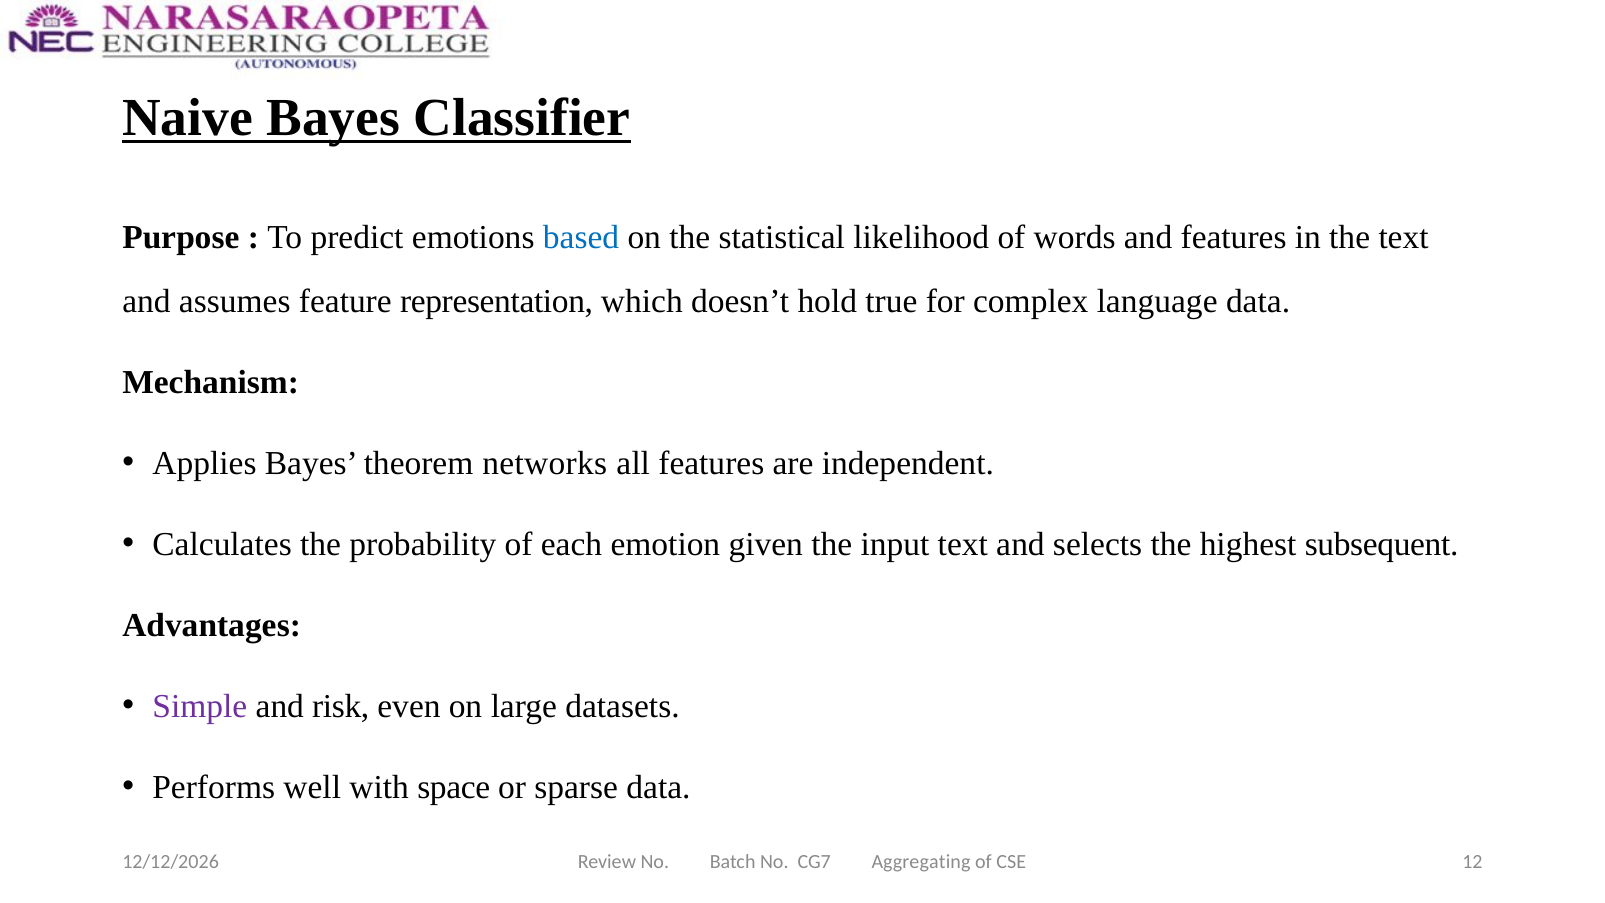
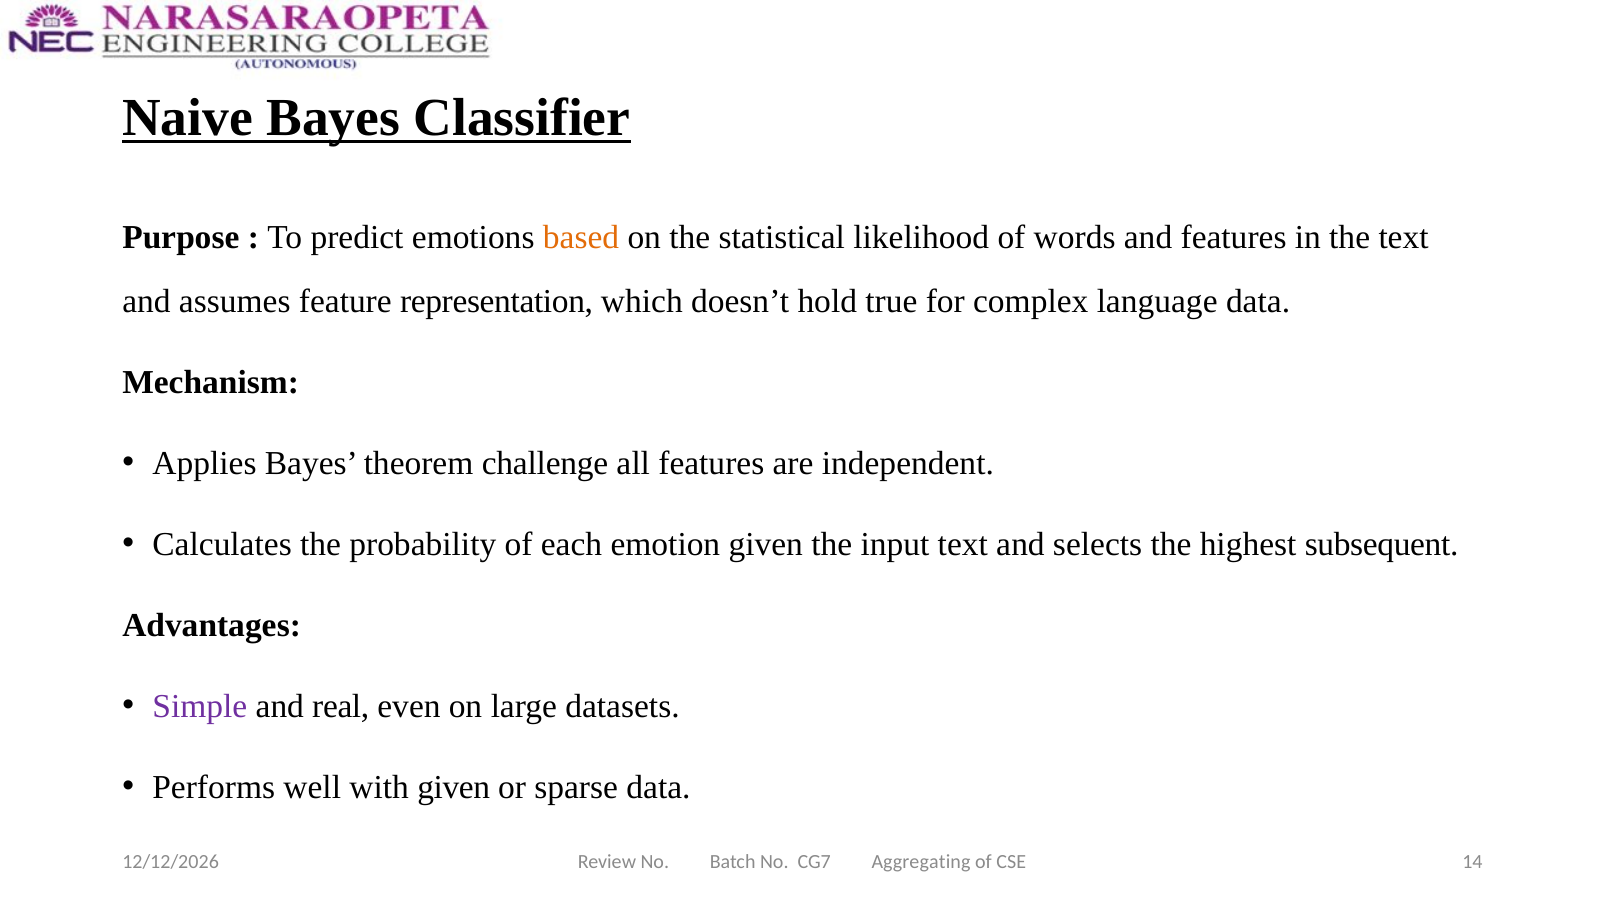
based colour: blue -> orange
networks: networks -> challenge
risk: risk -> real
with space: space -> given
12: 12 -> 14
